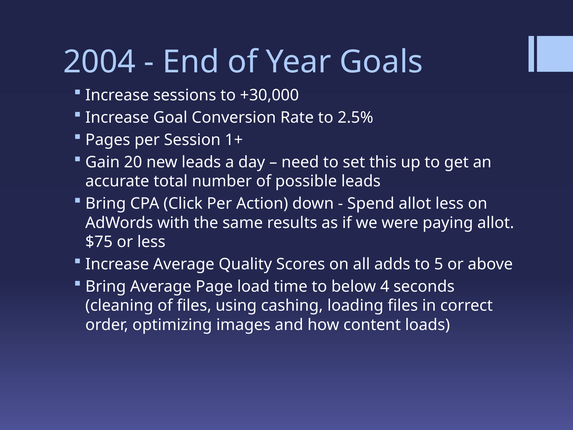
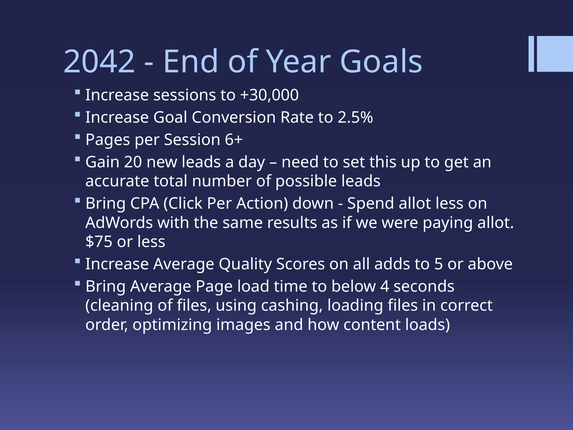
2004: 2004 -> 2042
1+: 1+ -> 6+
